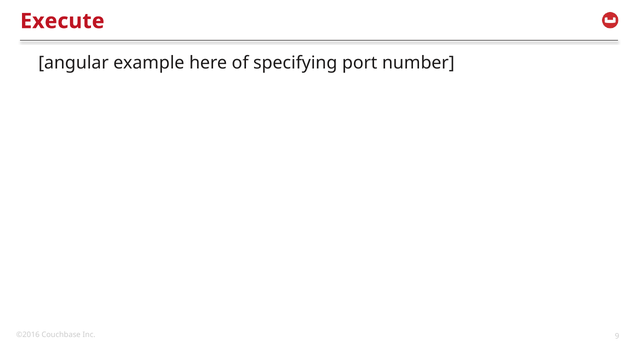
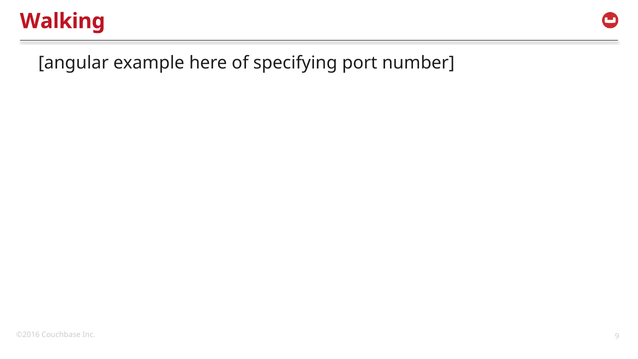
Execute: Execute -> Walking
